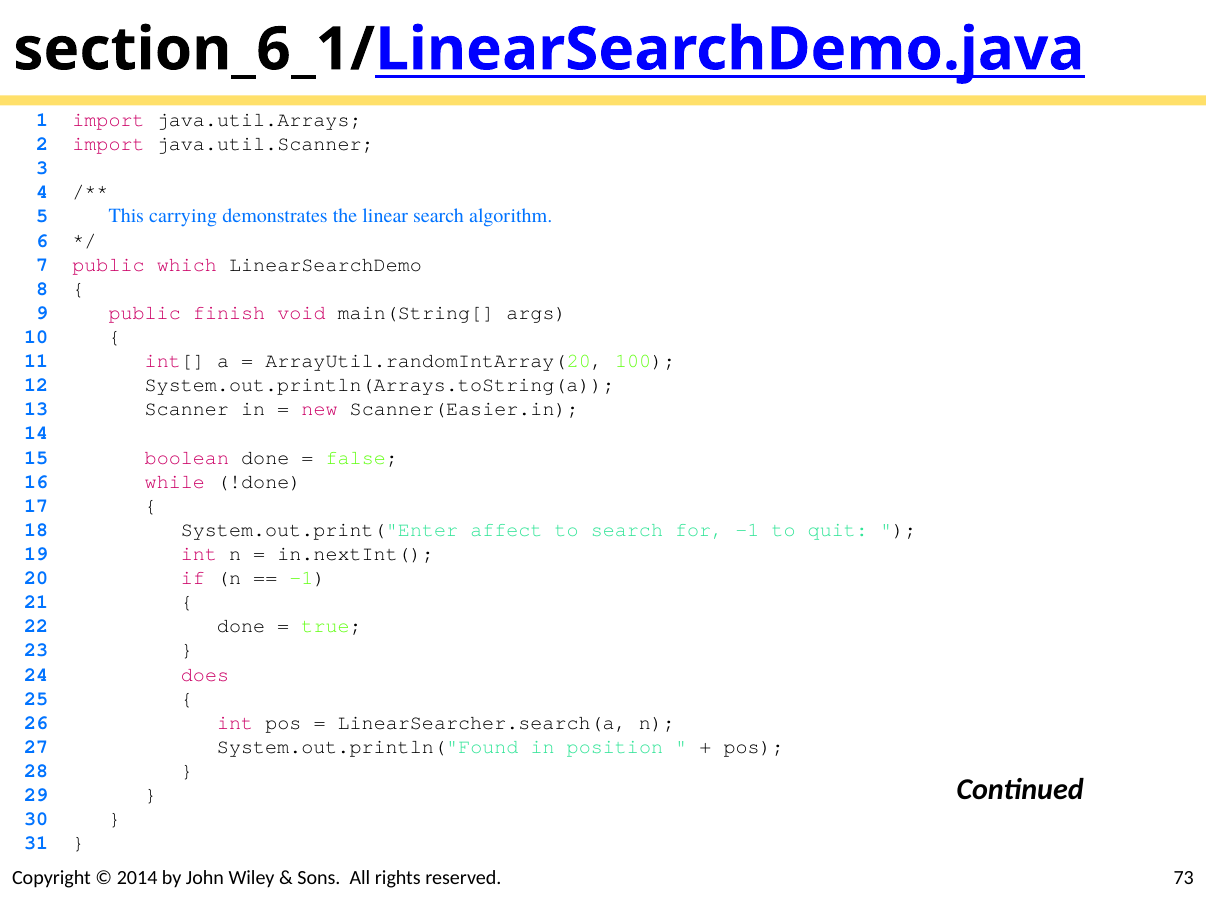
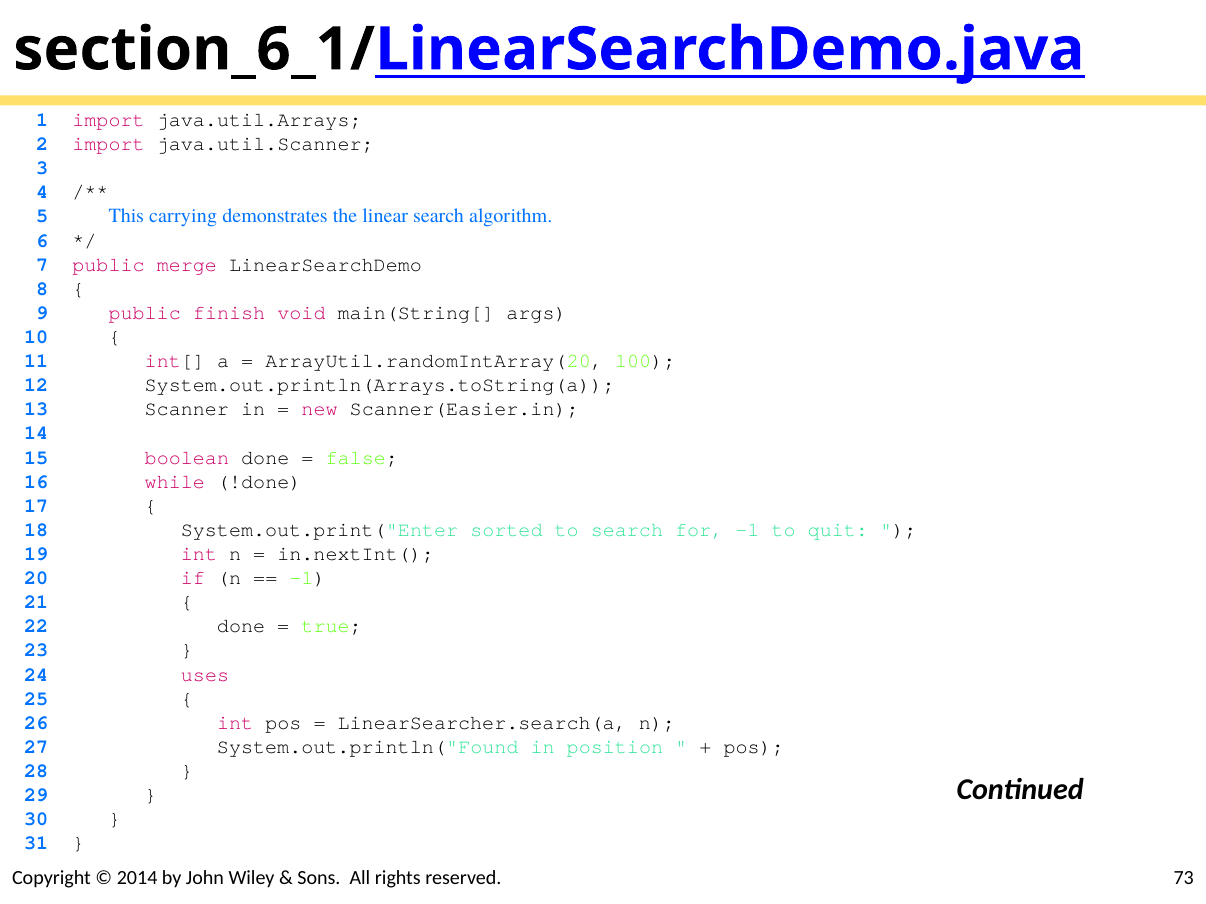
which: which -> merge
affect: affect -> sorted
does: does -> uses
